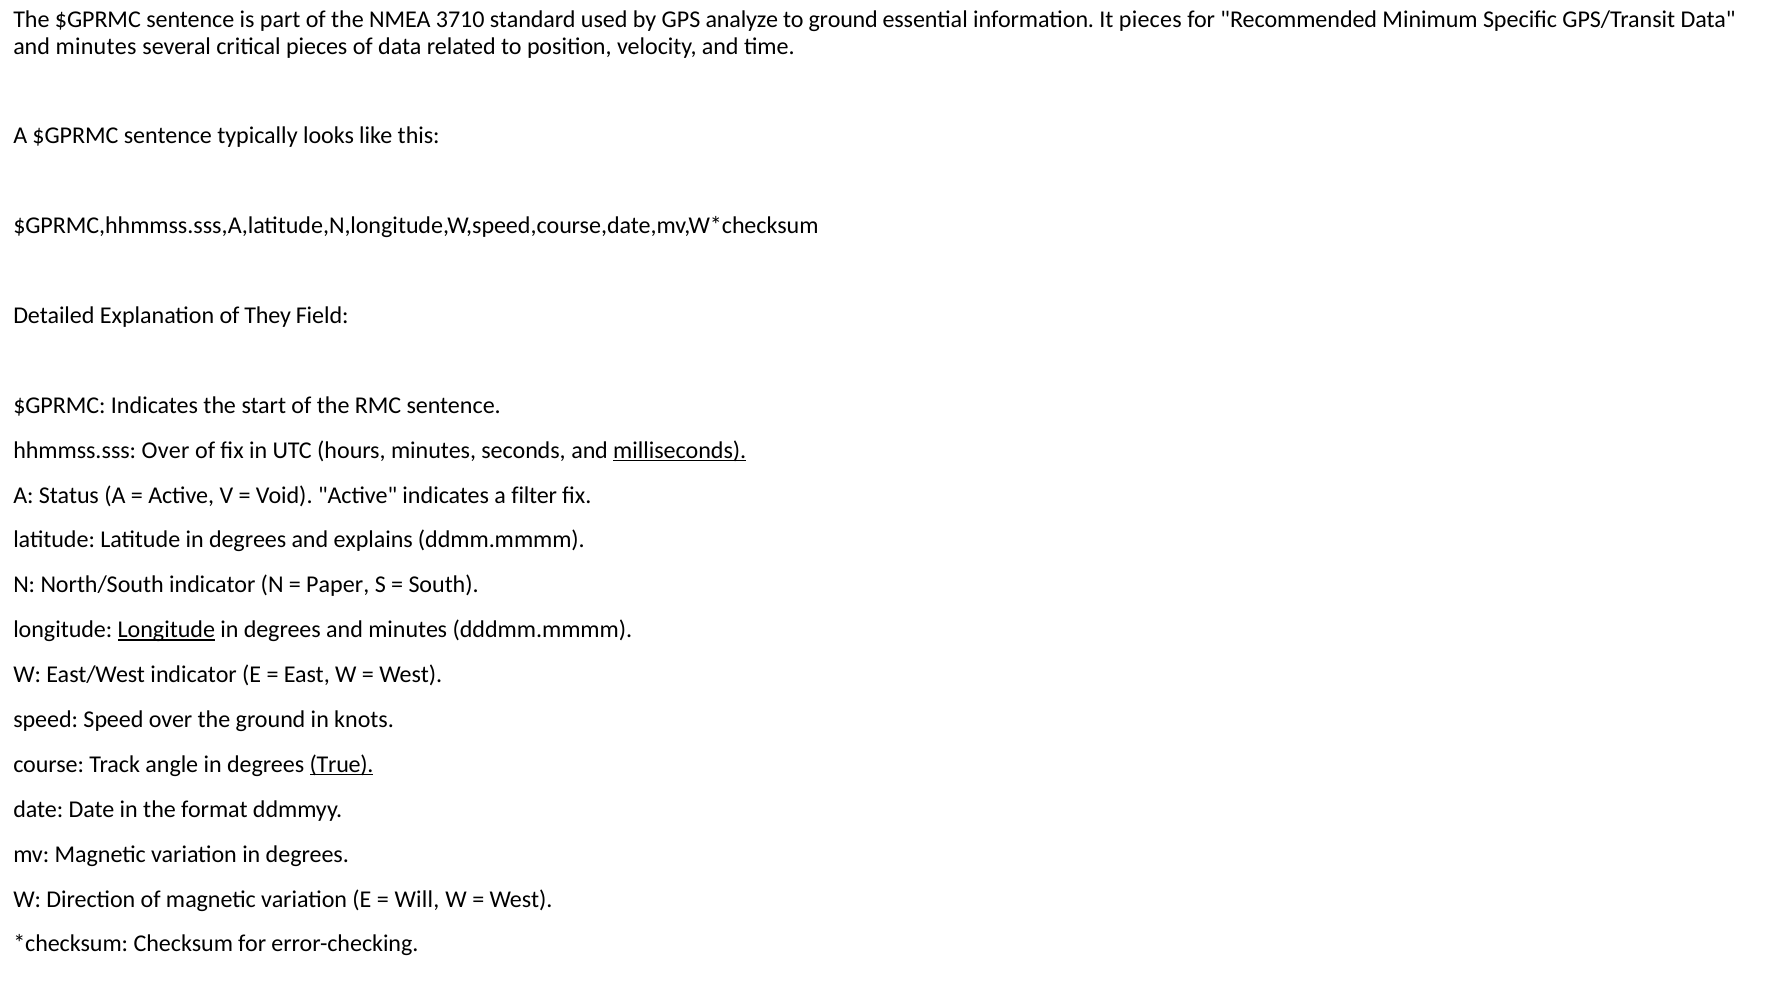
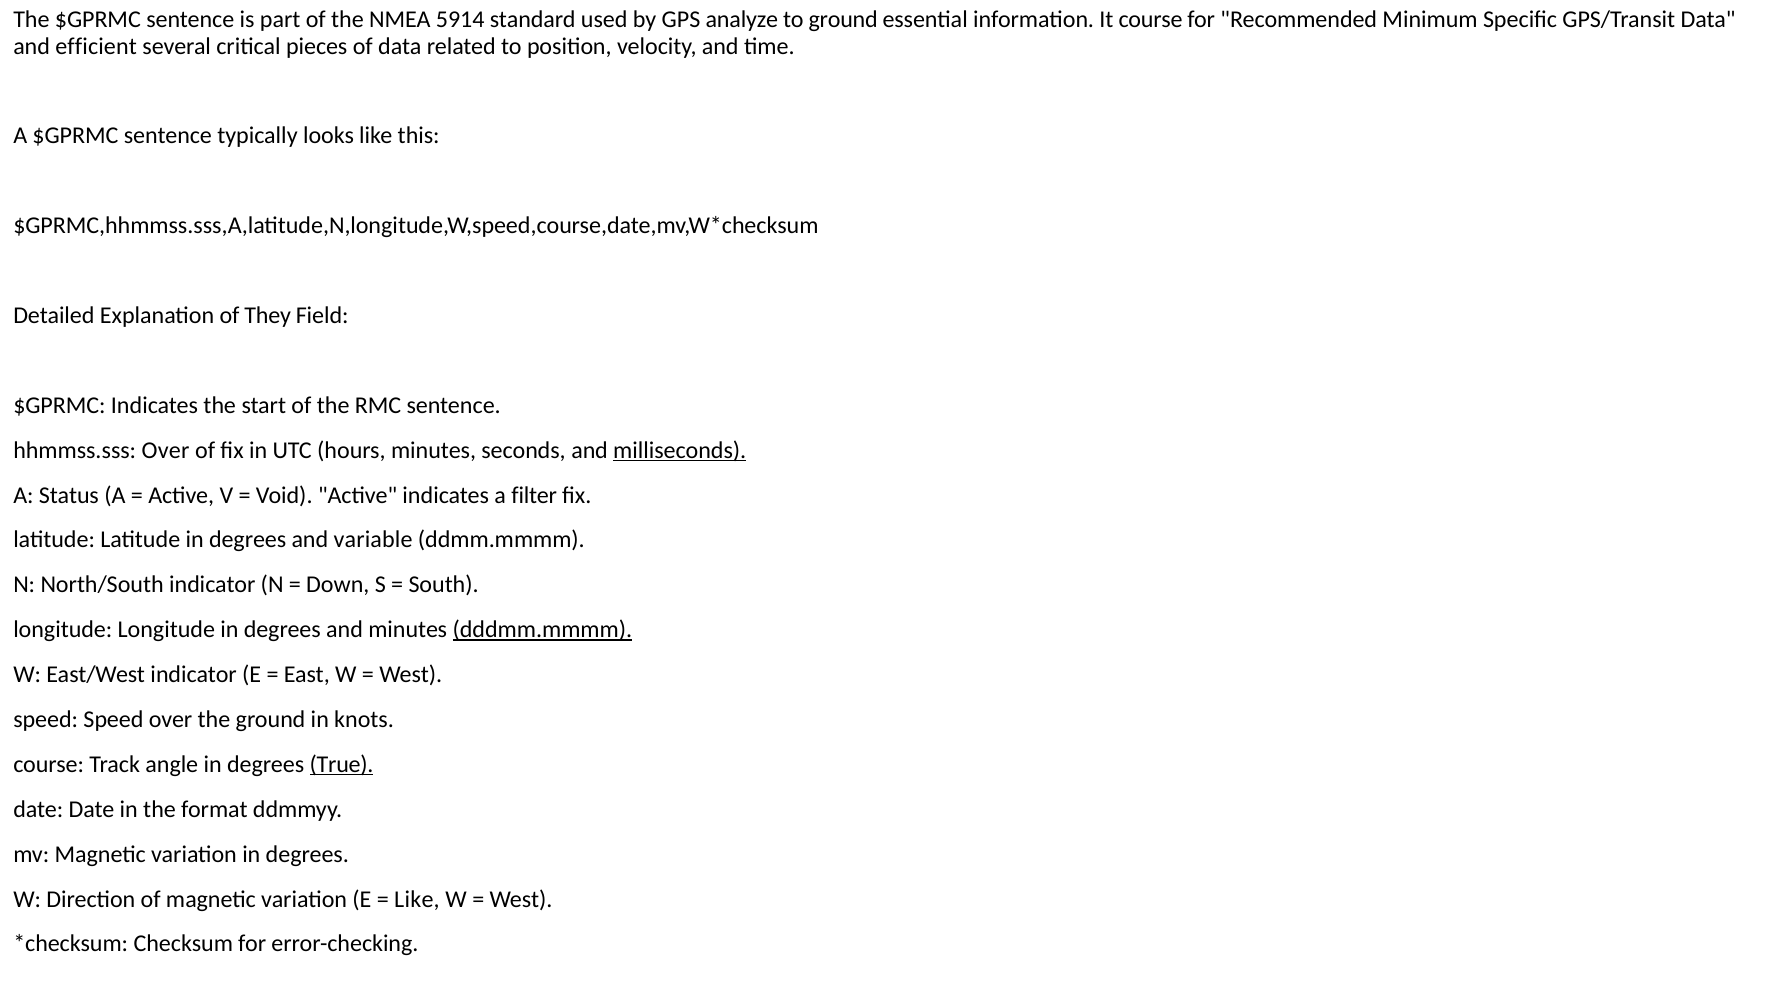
3710: 3710 -> 5914
It pieces: pieces -> course
minutes at (96, 46): minutes -> efficient
explains: explains -> variable
Paper: Paper -> Down
Longitude at (166, 630) underline: present -> none
dddmm.mmmm underline: none -> present
Will at (417, 899): Will -> Like
